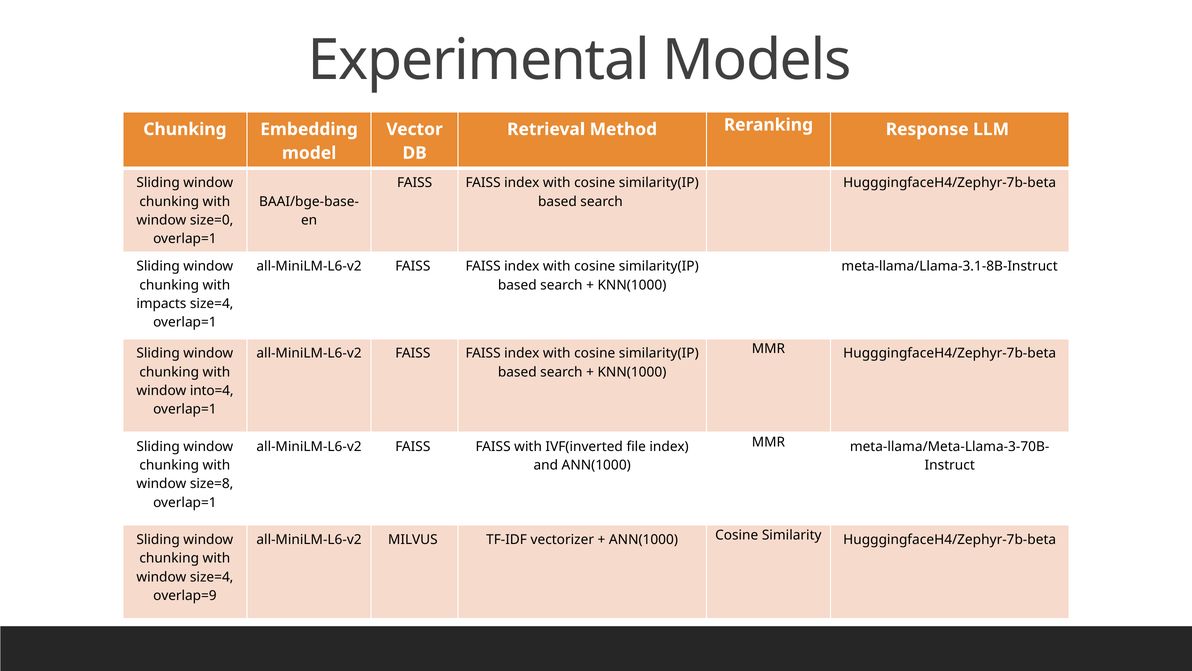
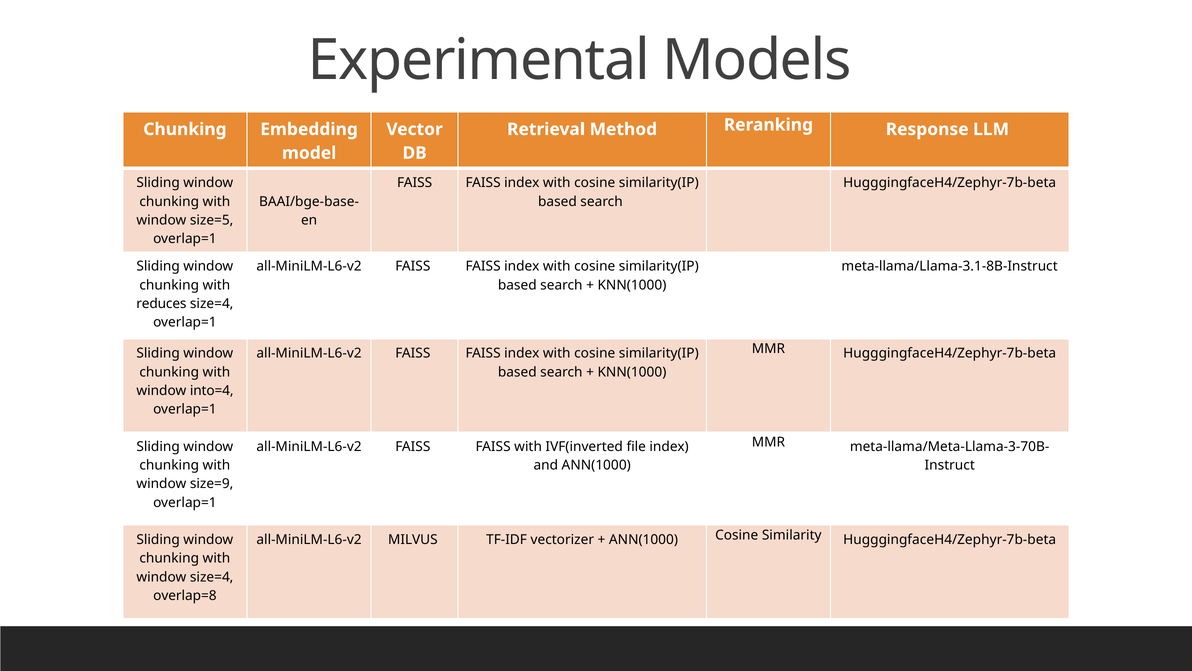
size=0: size=0 -> size=5
impacts: impacts -> reduces
size=8: size=8 -> size=9
overlap=9: overlap=9 -> overlap=8
